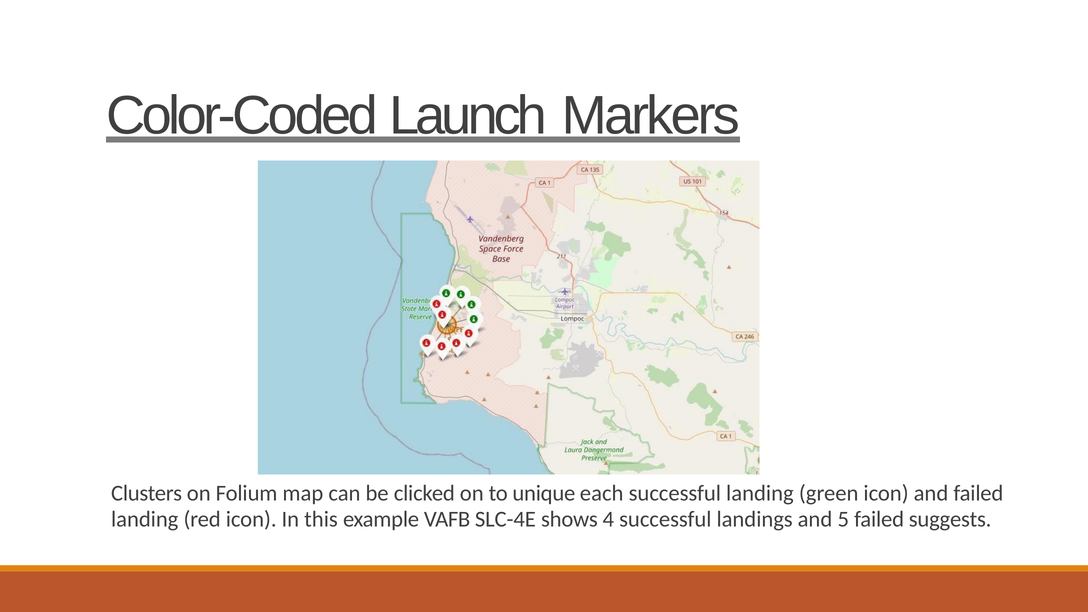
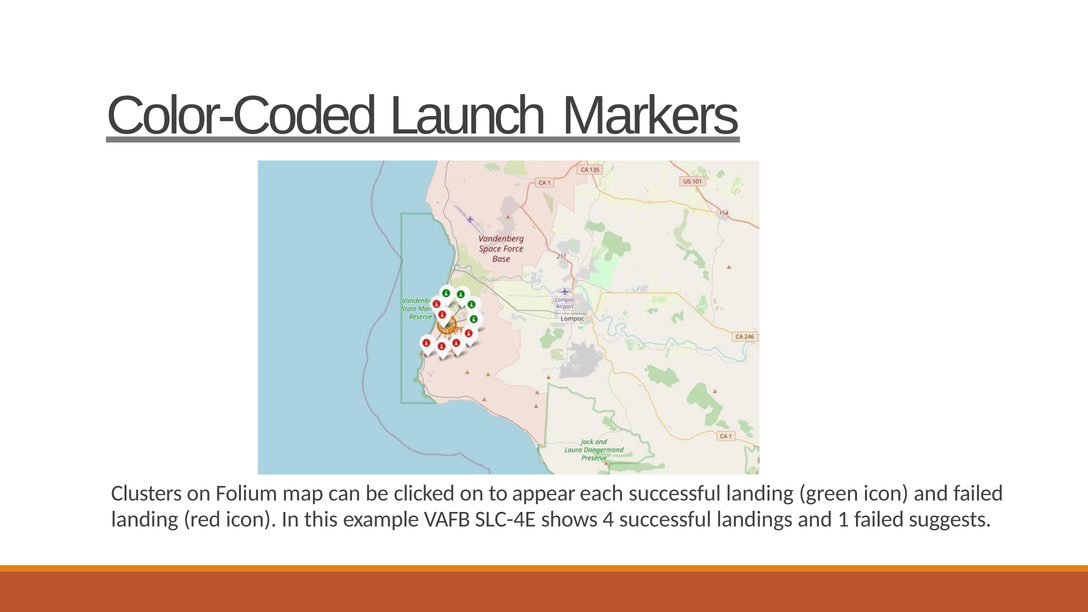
unique: unique -> appear
5: 5 -> 1
